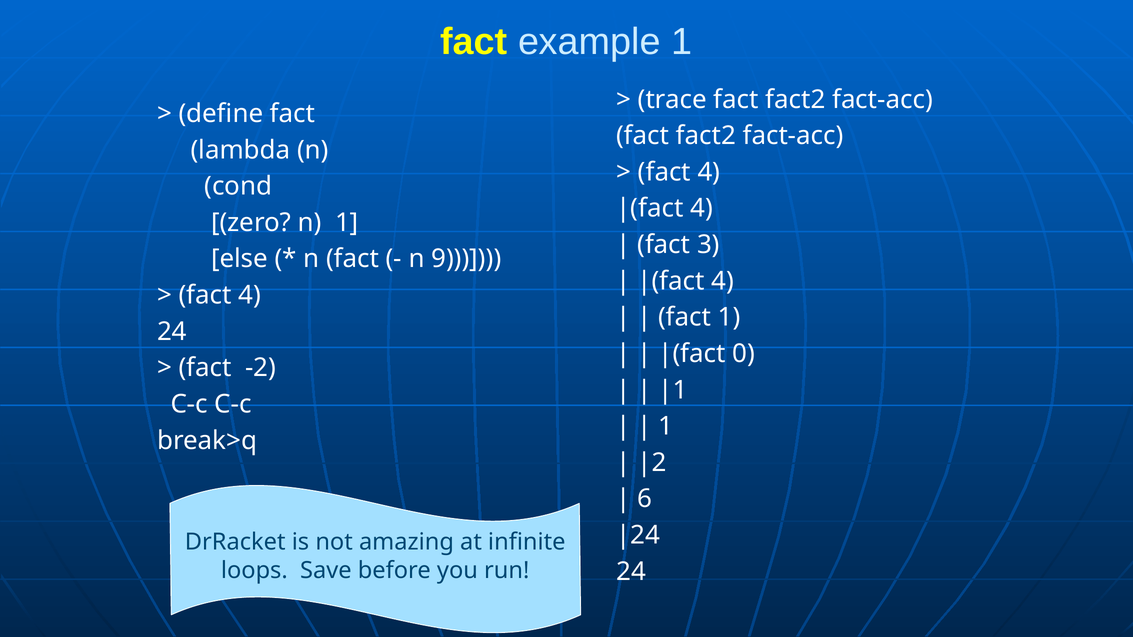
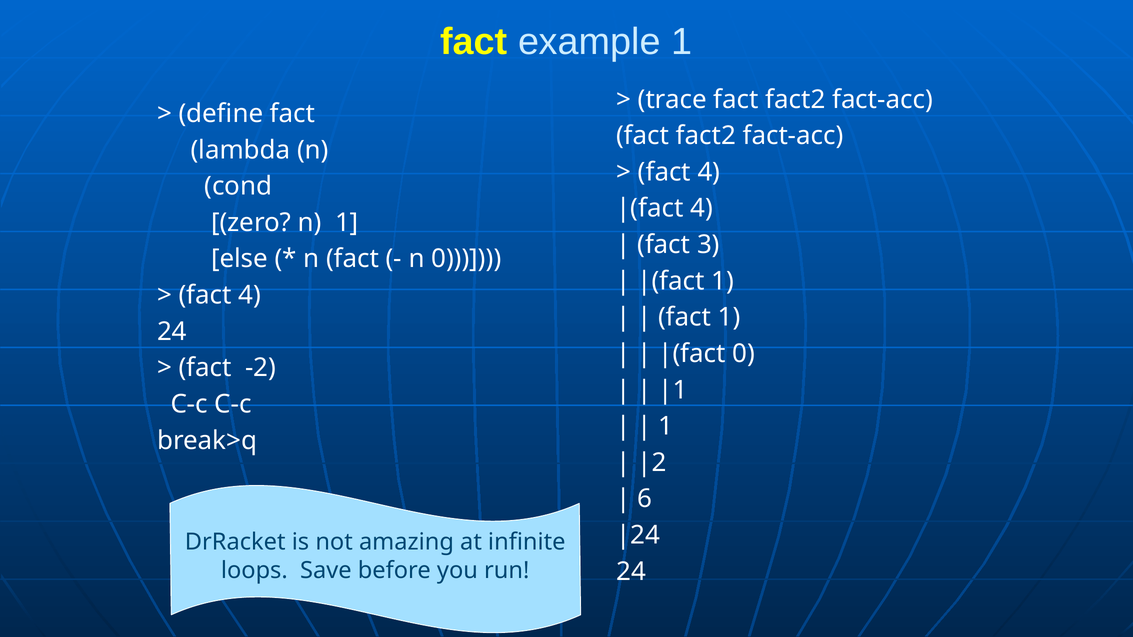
n 9: 9 -> 0
4 at (723, 281): 4 -> 1
